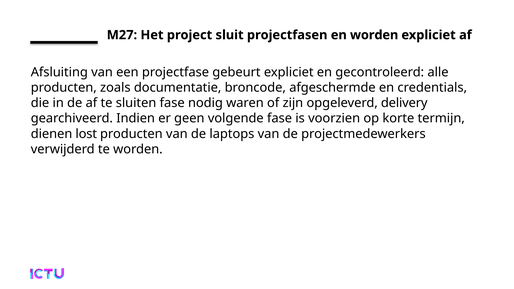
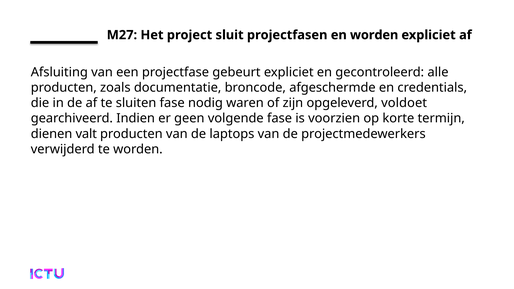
delivery: delivery -> voldoet
lost: lost -> valt
